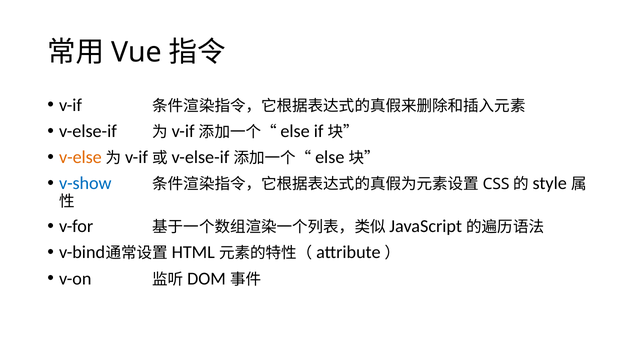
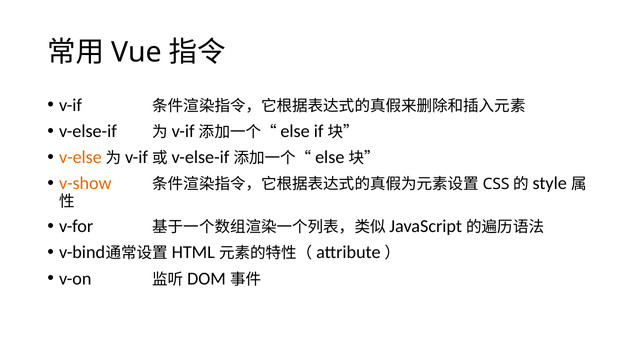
v-show colour: blue -> orange
